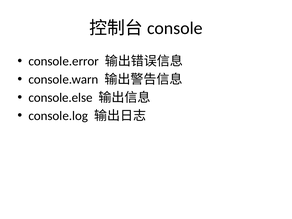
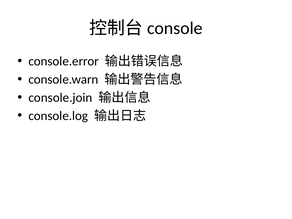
console.else: console.else -> console.join
